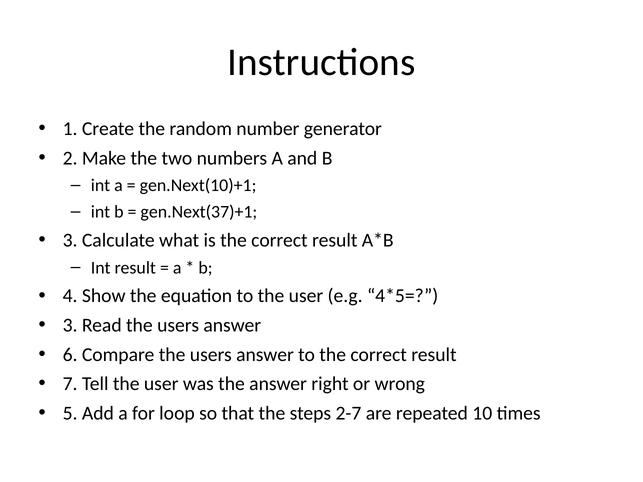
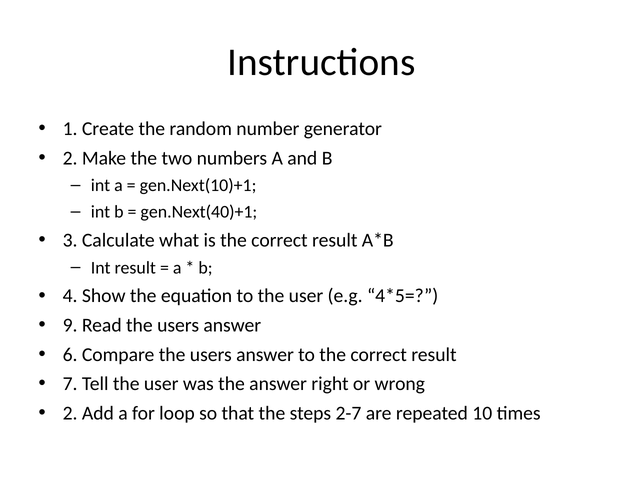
gen.Next(37)+1: gen.Next(37)+1 -> gen.Next(40)+1
3 at (70, 325): 3 -> 9
5 at (70, 413): 5 -> 2
